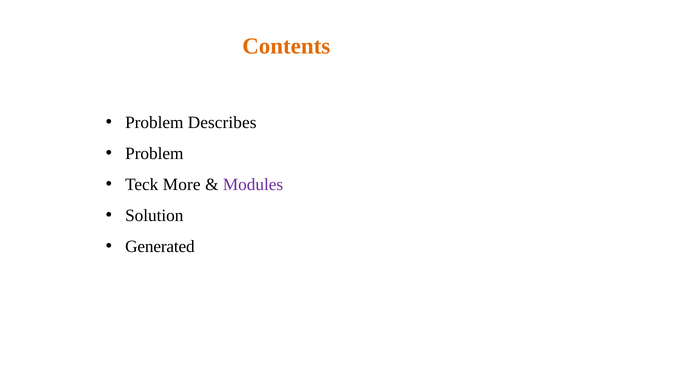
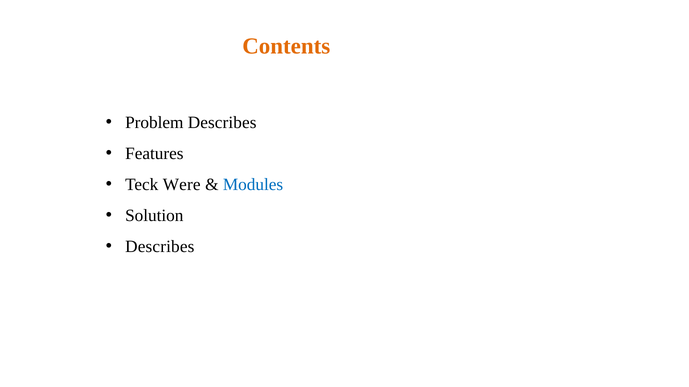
Problem at (154, 154): Problem -> Features
More: More -> Were
Modules colour: purple -> blue
Generated at (160, 247): Generated -> Describes
